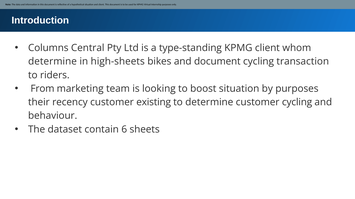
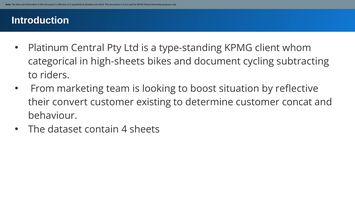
Columns: Columns -> Platinum
determine at (52, 62): determine -> categorical
transaction: transaction -> subtracting
by purposes: purposes -> reflective
recency: recency -> convert
customer cycling: cycling -> concat
6: 6 -> 4
